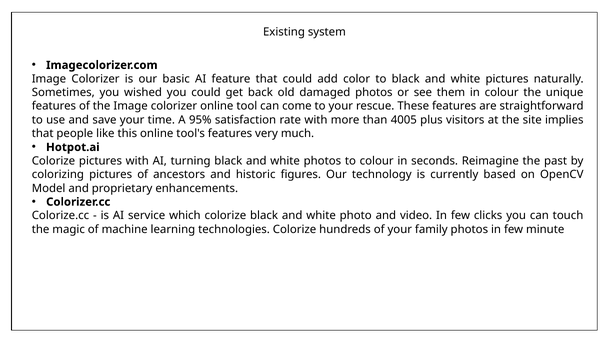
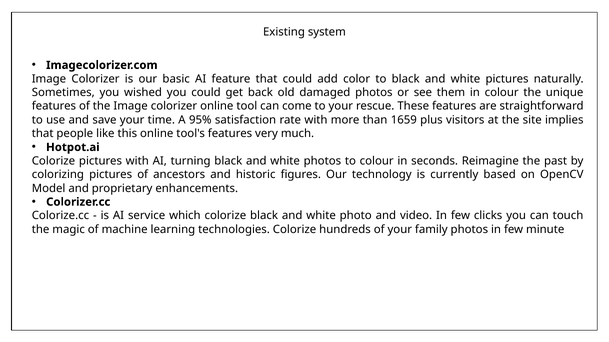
4005: 4005 -> 1659
